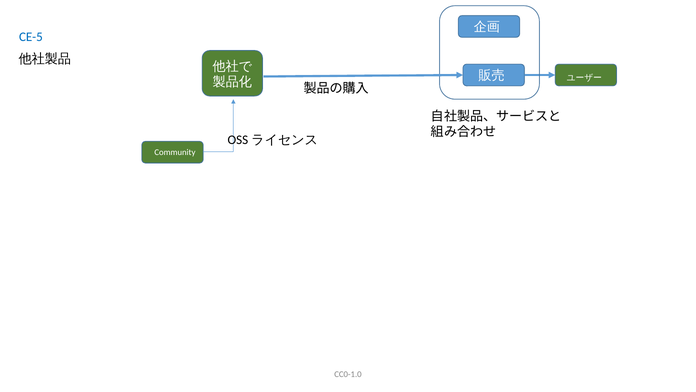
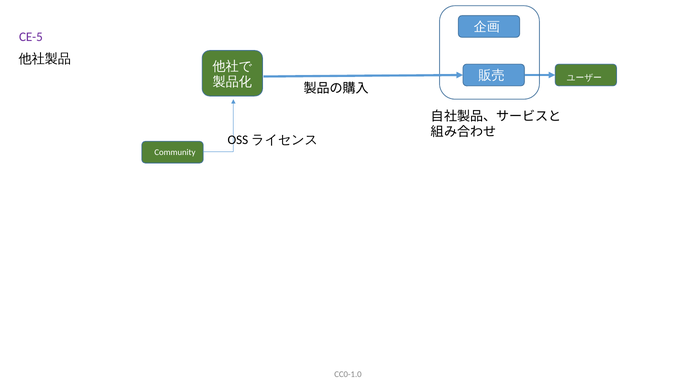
CE-5 colour: blue -> purple
